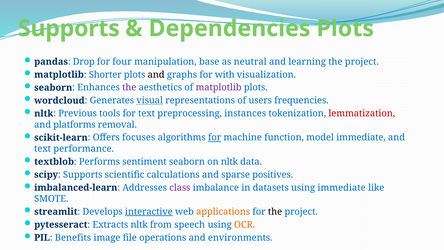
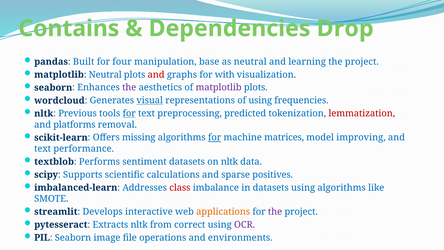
Supports at (69, 28): Supports -> Contains
Dependencies Plots: Plots -> Drop
Drop: Drop -> Built
matplotlib Shorter: Shorter -> Neutral
and at (156, 75) colour: black -> red
of users: users -> using
for at (129, 113) underline: none -> present
instances: instances -> predicted
focuses: focuses -> missing
function: function -> matrices
model immediate: immediate -> improving
sentiment seaborn: seaborn -> datasets
class colour: purple -> red
using immediate: immediate -> algorithms
interactive underline: present -> none
the at (275, 211) colour: black -> purple
speech: speech -> correct
OCR colour: orange -> purple
PIL Benefits: Benefits -> Seaborn
